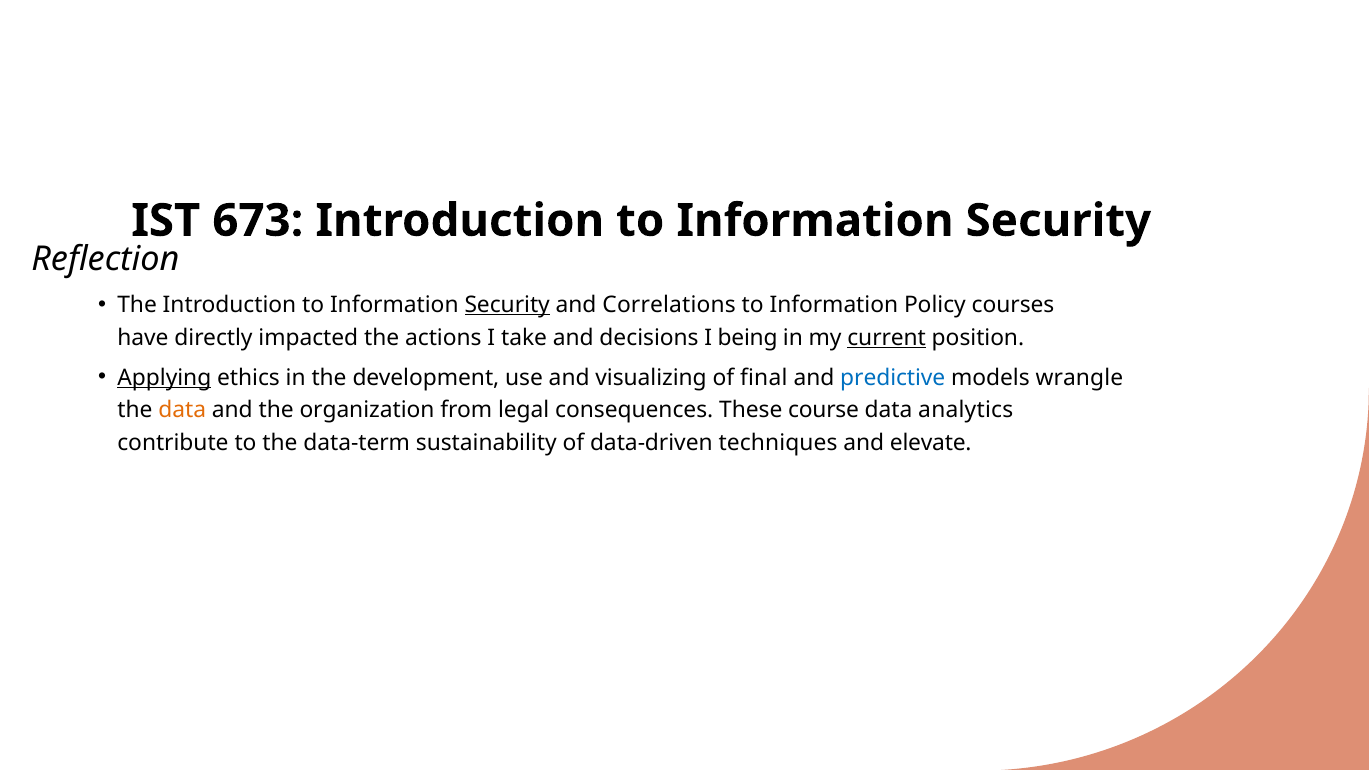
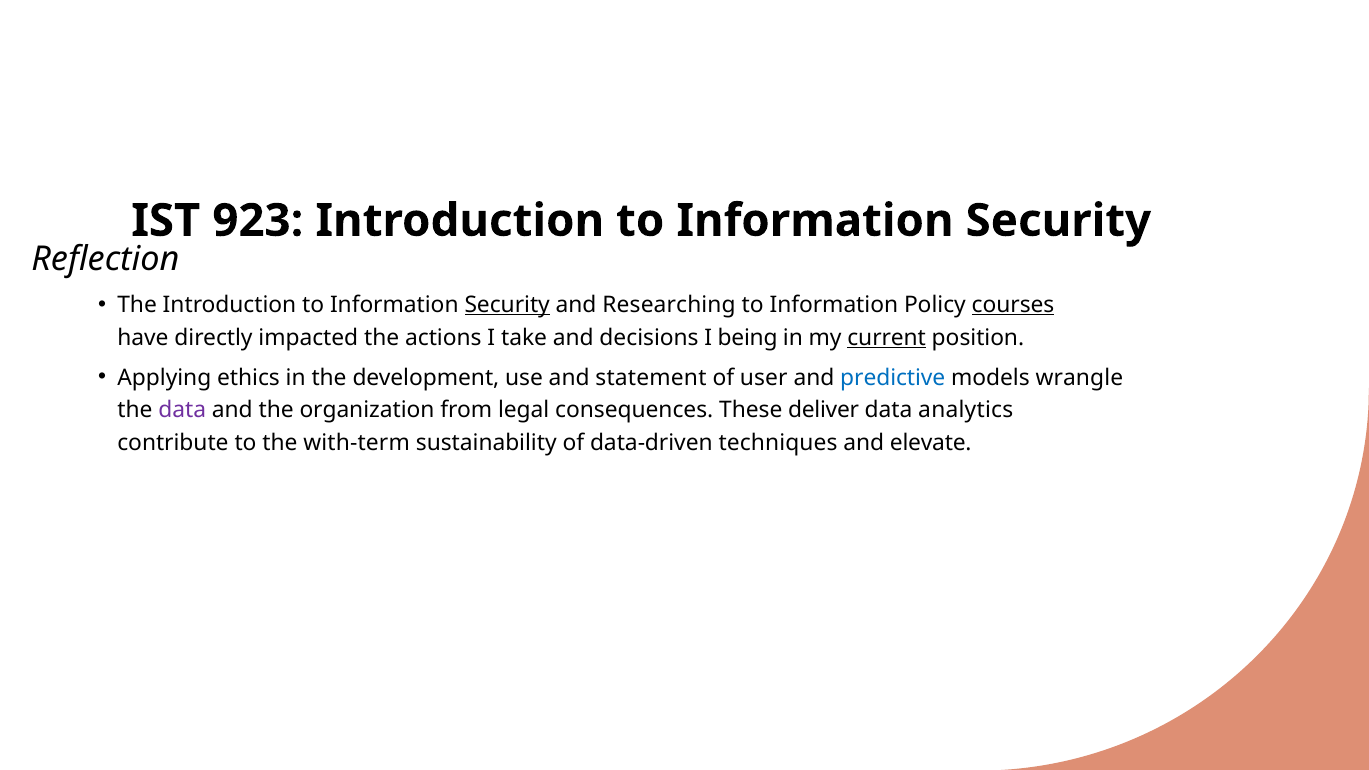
673: 673 -> 923
Correlations: Correlations -> Researching
courses underline: none -> present
Applying underline: present -> none
visualizing: visualizing -> statement
final: final -> user
data at (182, 410) colour: orange -> purple
course: course -> deliver
data-term: data-term -> with-term
